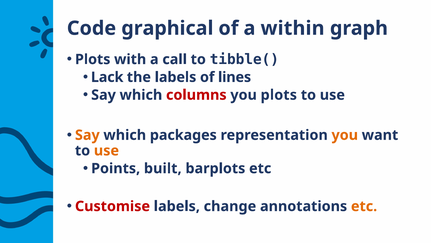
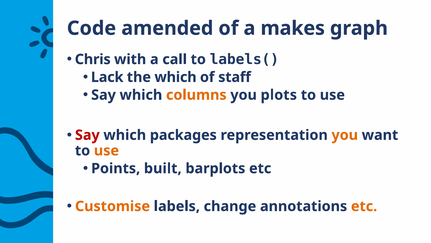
graphical: graphical -> amended
within: within -> makes
Plots at (93, 59): Plots -> Chris
tibble(: tibble( -> labels(
the labels: labels -> which
lines: lines -> staff
columns colour: red -> orange
Say at (87, 135) colour: orange -> red
Customise colour: red -> orange
